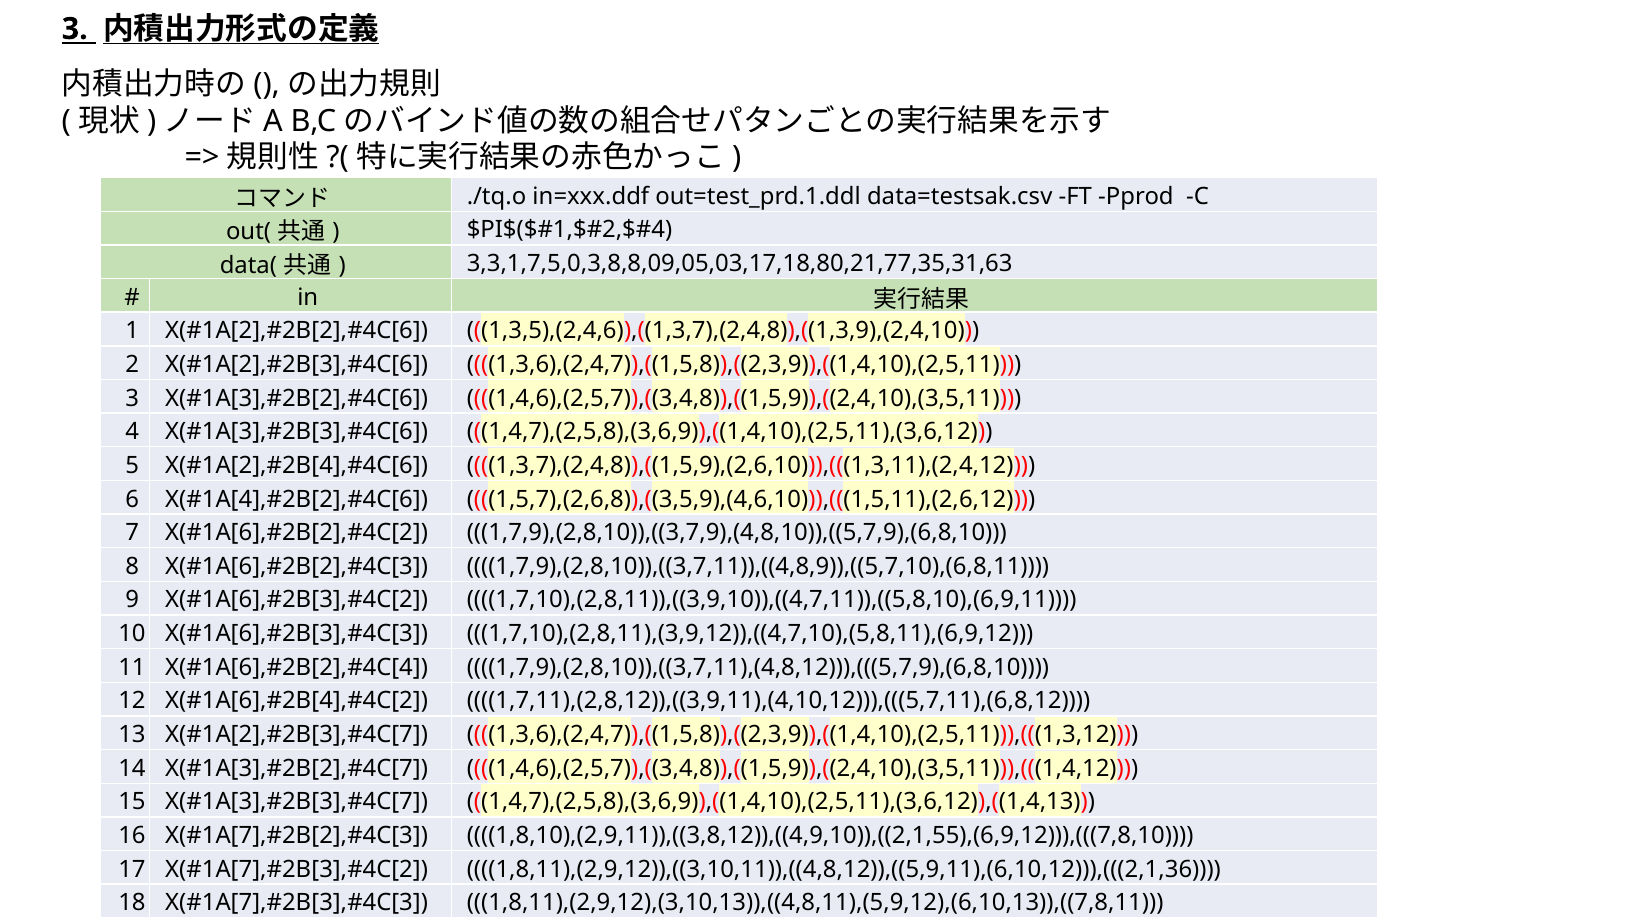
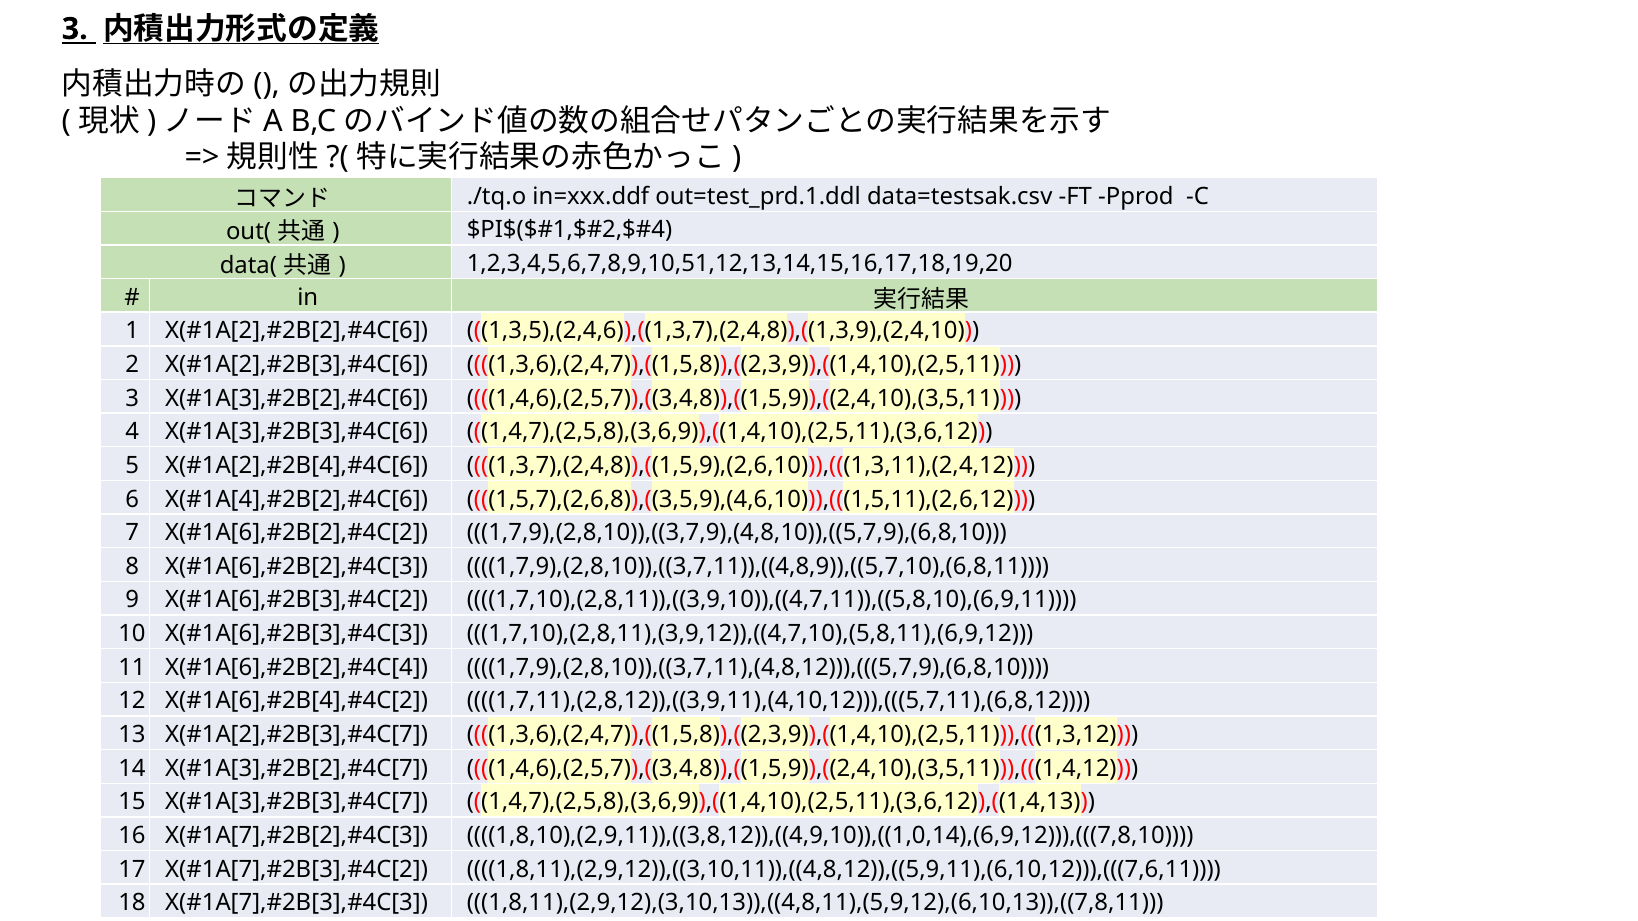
3,3,1,7,5,0,3,8,8,09,05,03,17,18,80,21,77,35,31,63: 3,3,1,7,5,0,3,8,8,09,05,03,17,18,80,21,77,35,31,63 -> 1,2,3,4,5,6,7,8,9,10,51,12,13,14,15,16,17,18,19,20
1,8,10),(2,9,11)),((3,8,12)),((4,9,10)),((2,1,55),(6,9,12))),(((7,8,10: 1,8,10),(2,9,11)),((3,8,12)),((4,9,10)),((2,1,55),(6,9,12))),(((7,8,10 -> 1,8,10),(2,9,11)),((3,8,12)),((4,9,10)),((1,0,14),(6,9,12))),(((7,8,10
1,8,11),(2,9,12)),((3,10,11)),((4,8,12)),((5,9,11),(6,10,12))),(((2,1,36: 1,8,11),(2,9,12)),((3,10,11)),((4,8,12)),((5,9,11),(6,10,12))),(((2,1,36 -> 1,8,11),(2,9,12)),((3,10,11)),((4,8,12)),((5,9,11),(6,10,12))),(((7,6,11
